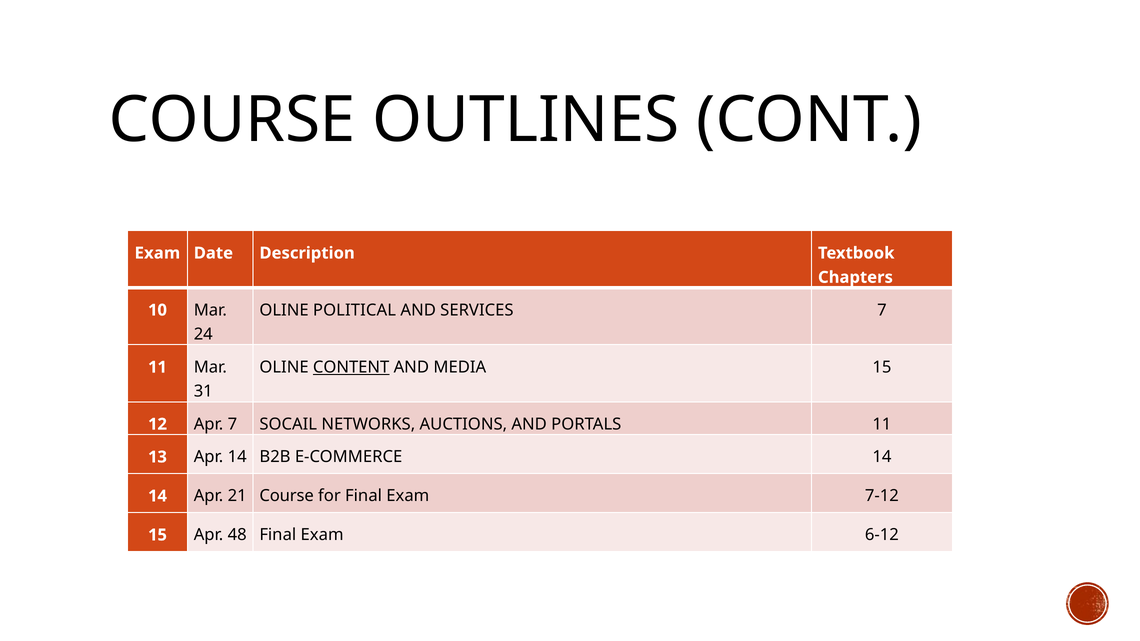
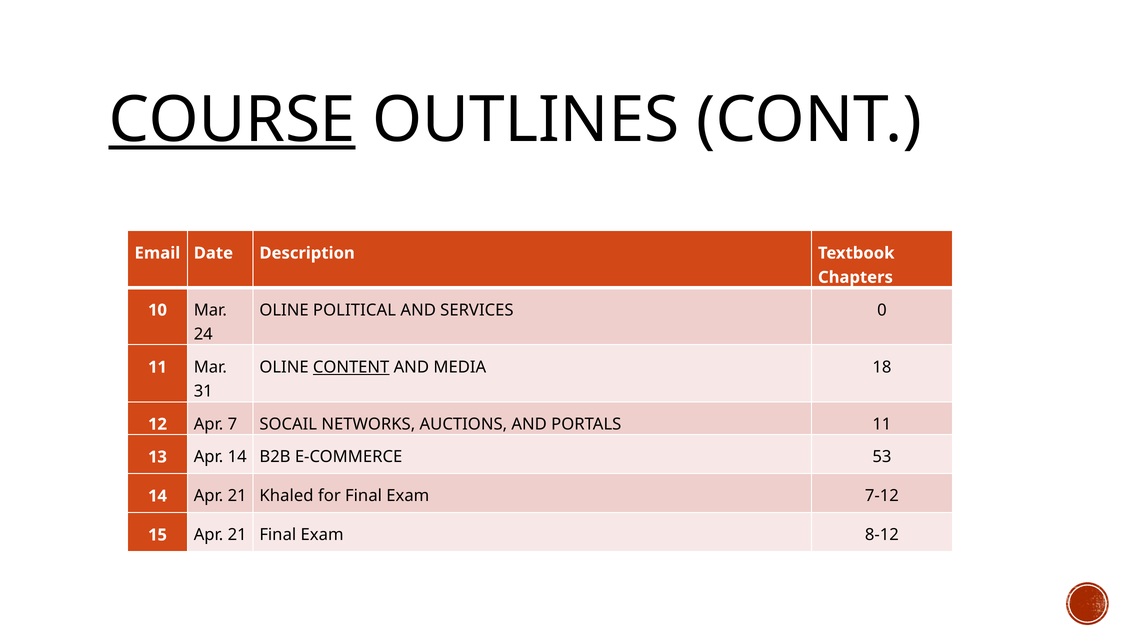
COURSE at (232, 120) underline: none -> present
Exam at (157, 253): Exam -> Email
SERVICES 7: 7 -> 0
MEDIA 15: 15 -> 18
E-COMMERCE 14: 14 -> 53
21 Course: Course -> Khaled
15 Apr 48: 48 -> 21
6-12: 6-12 -> 8-12
